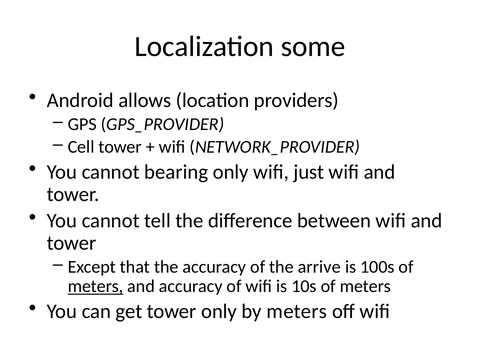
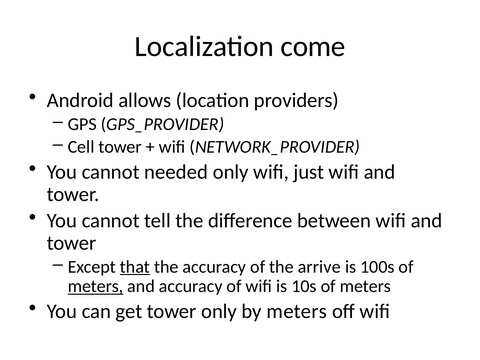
some: some -> come
bearing: bearing -> needed
that underline: none -> present
